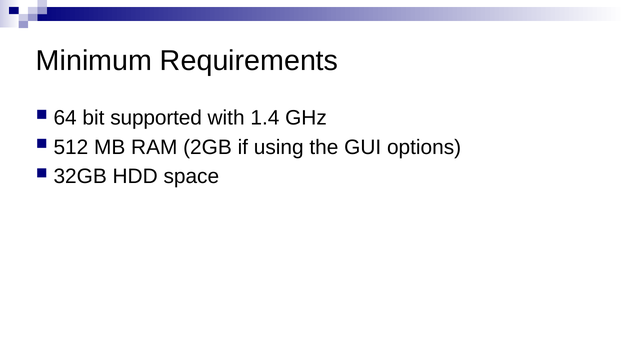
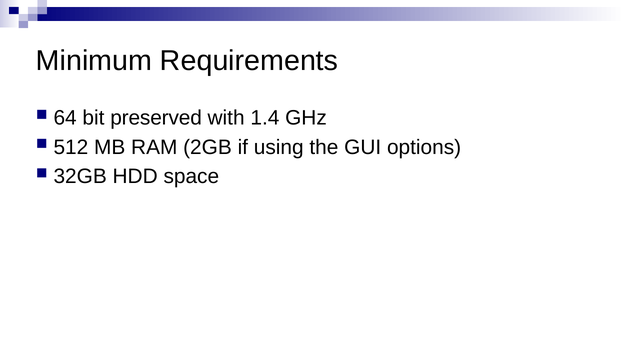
supported: supported -> preserved
